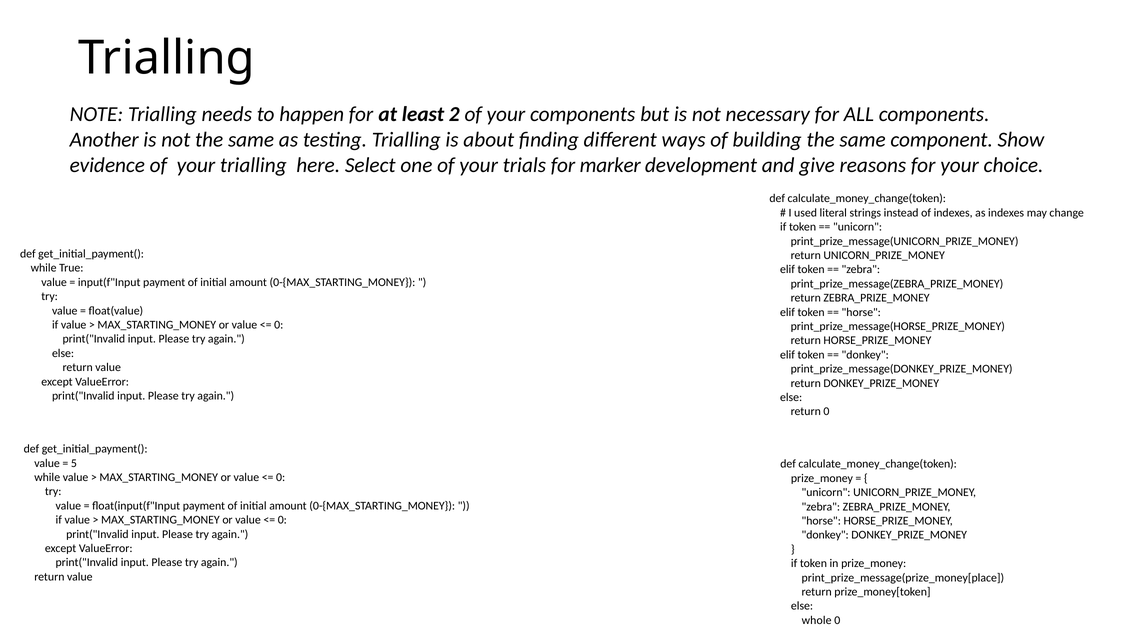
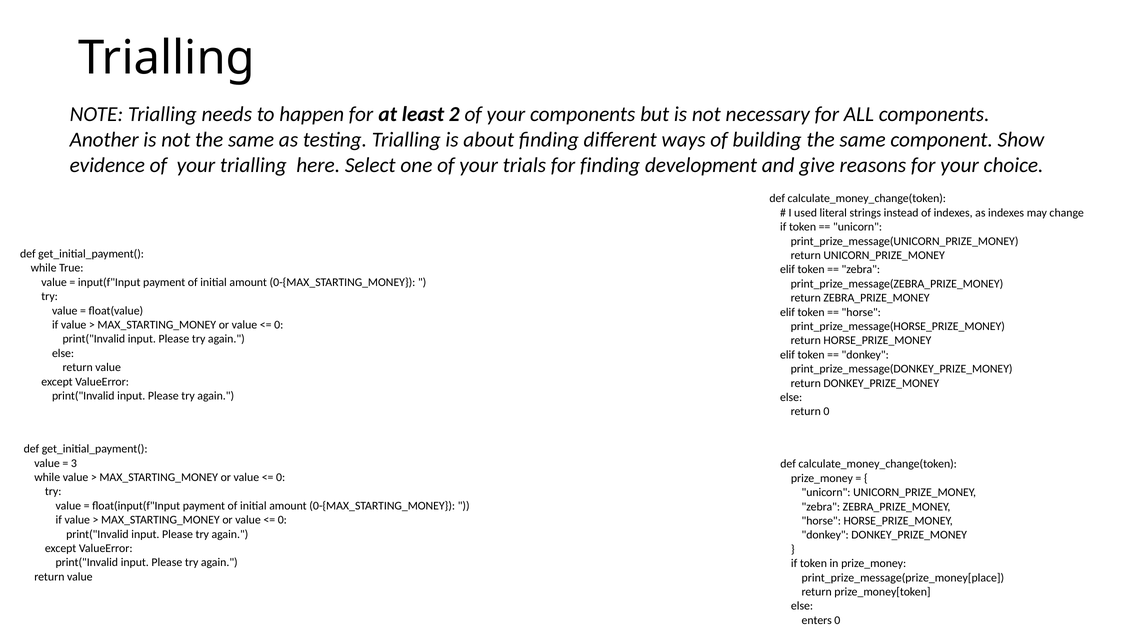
for marker: marker -> finding
5: 5 -> 3
whole: whole -> enters
